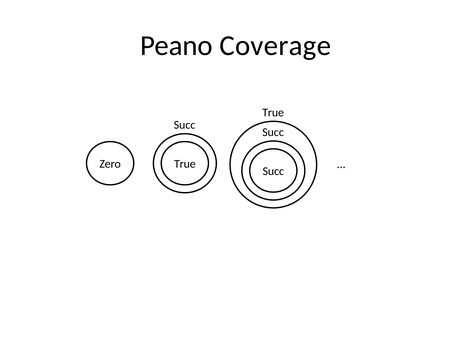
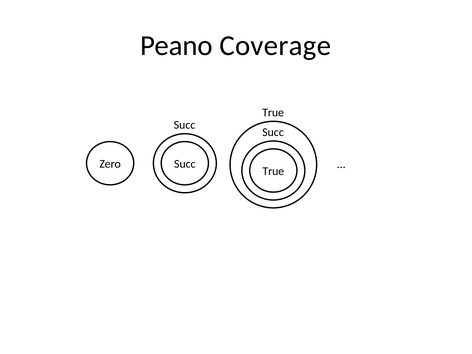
Zero True: True -> Succ
Succ at (273, 171): Succ -> True
